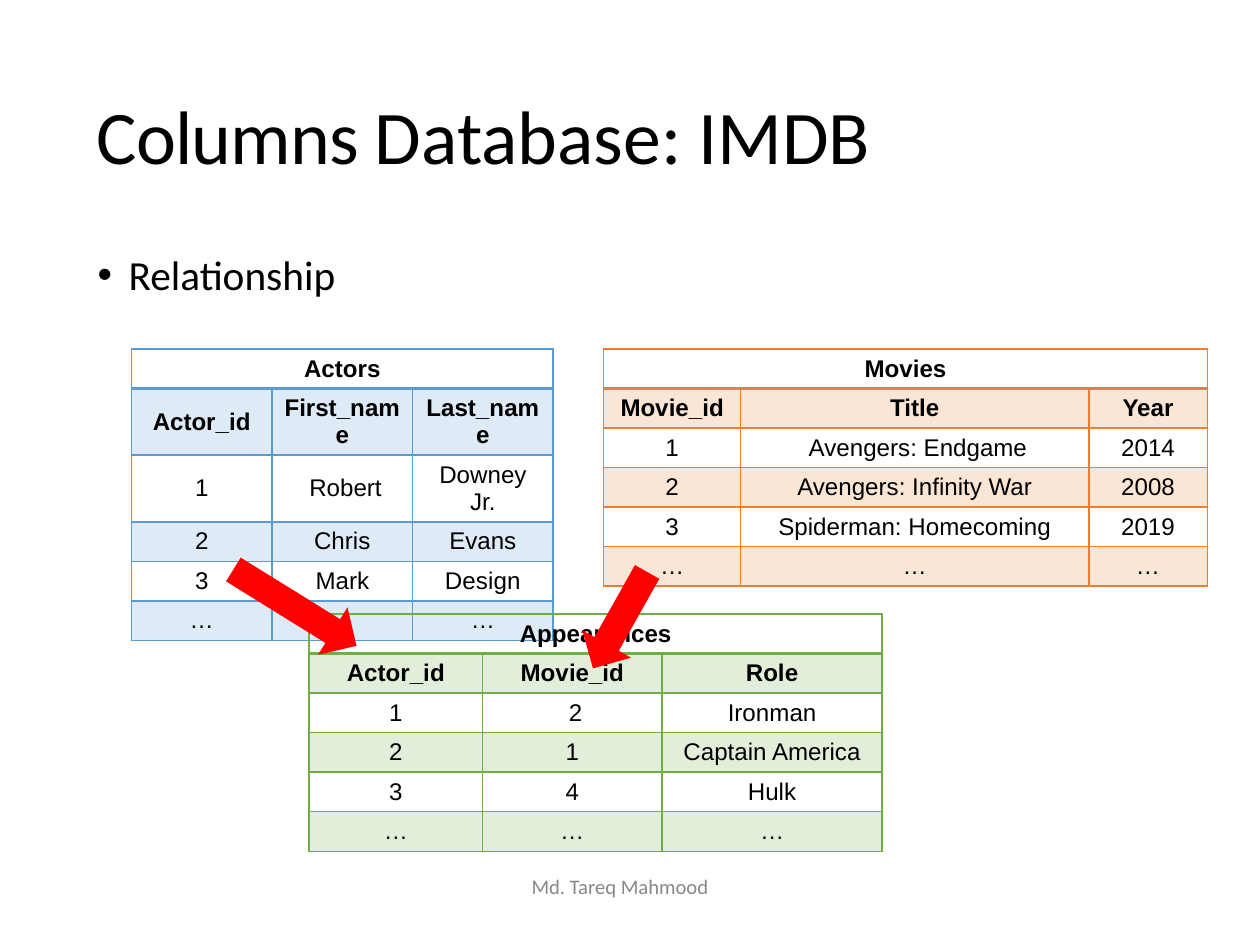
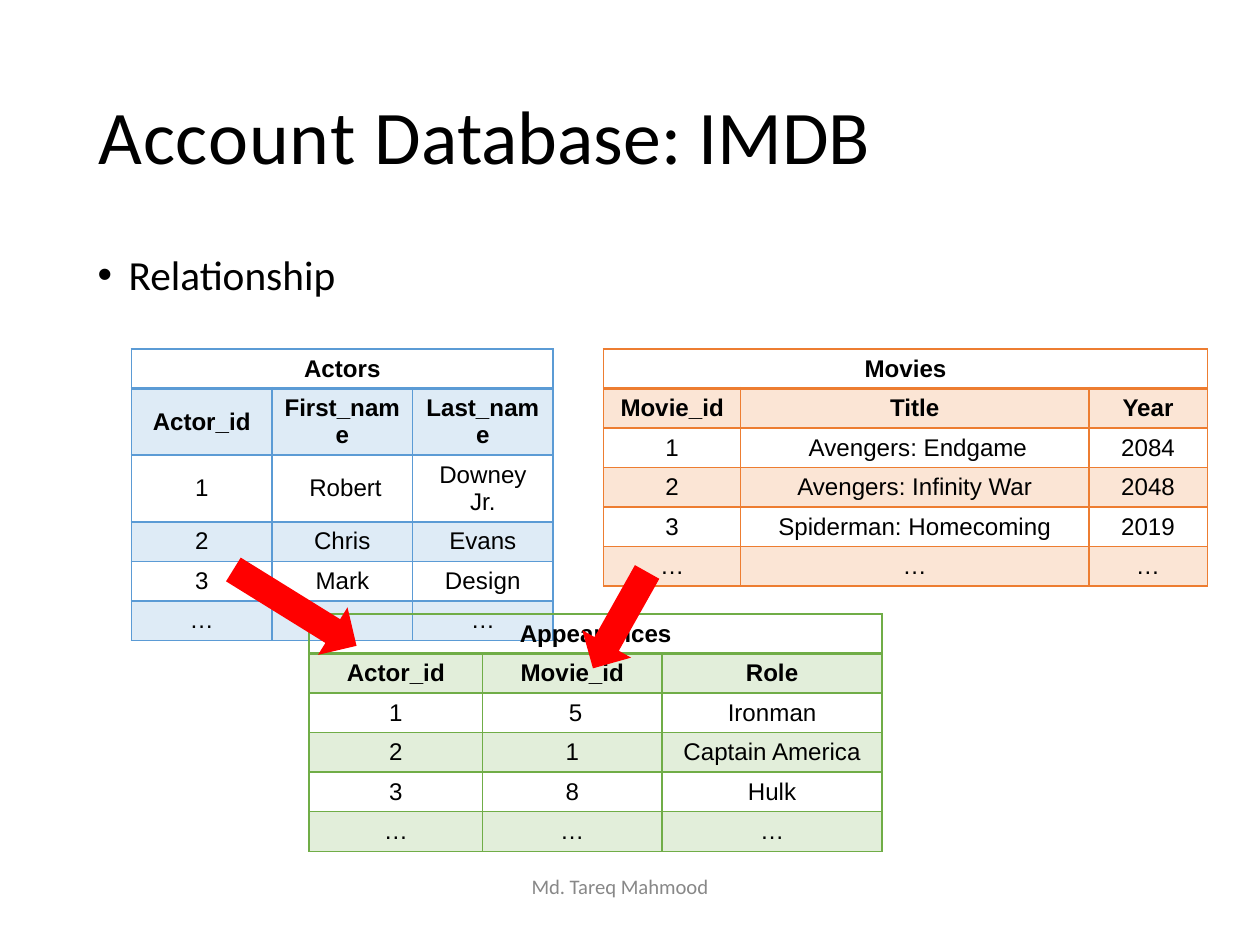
Columns: Columns -> Account
2014: 2014 -> 2084
2008: 2008 -> 2048
1 2: 2 -> 5
4: 4 -> 8
